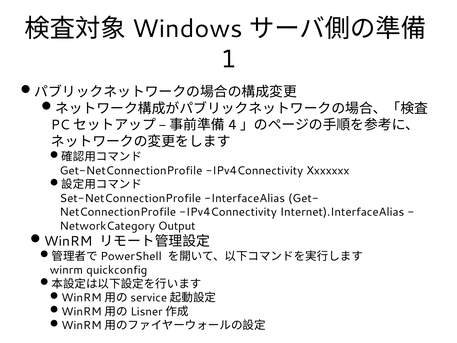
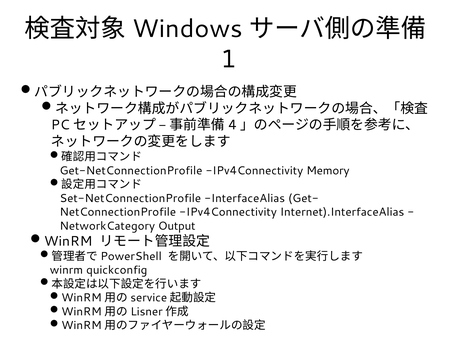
Xxxxxxx: Xxxxxxx -> Memory
